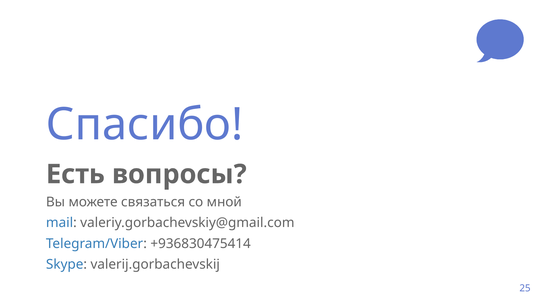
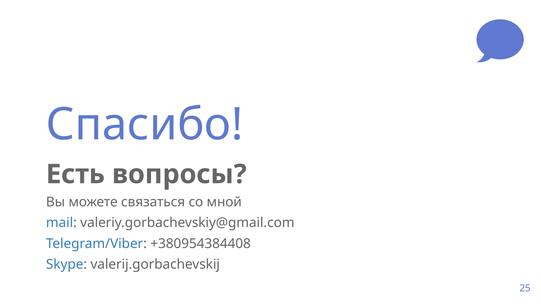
+936830475414: +936830475414 -> +380954384408
